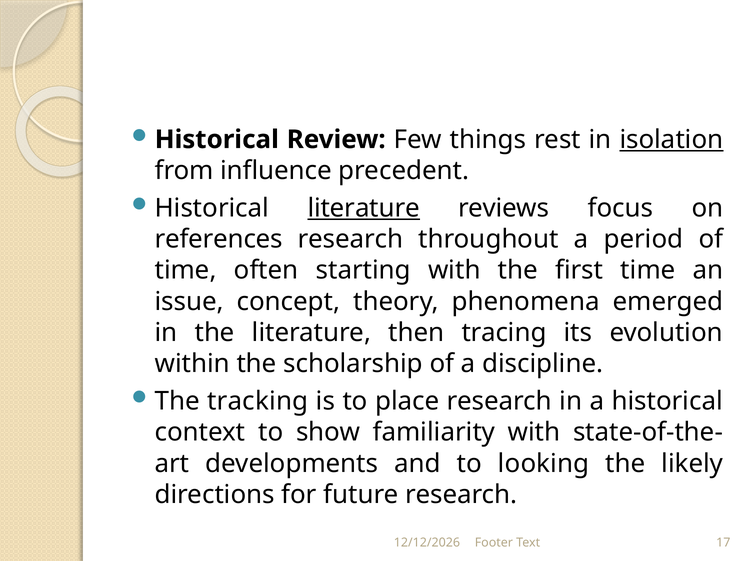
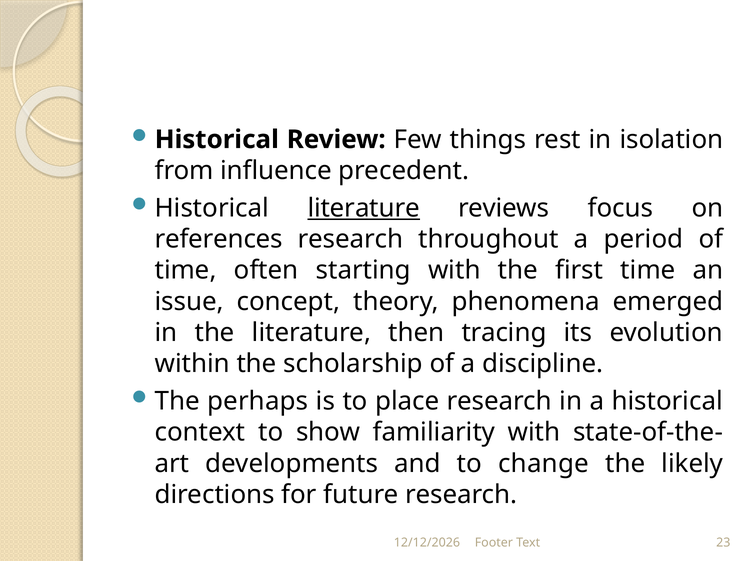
isolation underline: present -> none
tracking: tracking -> perhaps
looking: looking -> change
17: 17 -> 23
